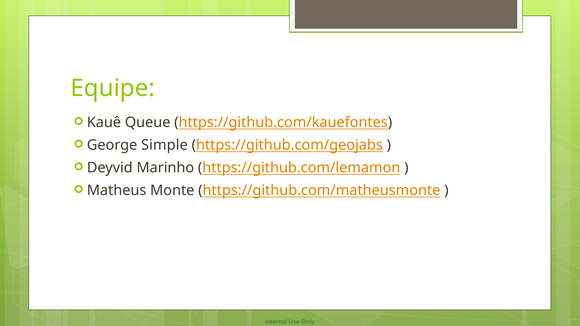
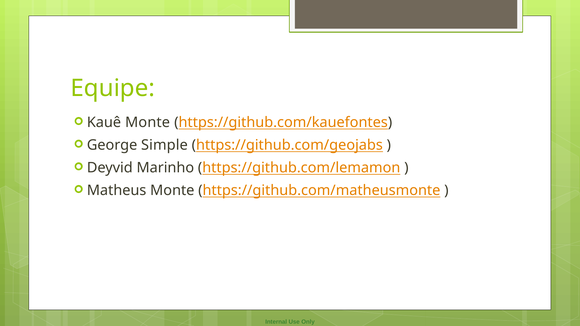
Kauê Queue: Queue -> Monte
